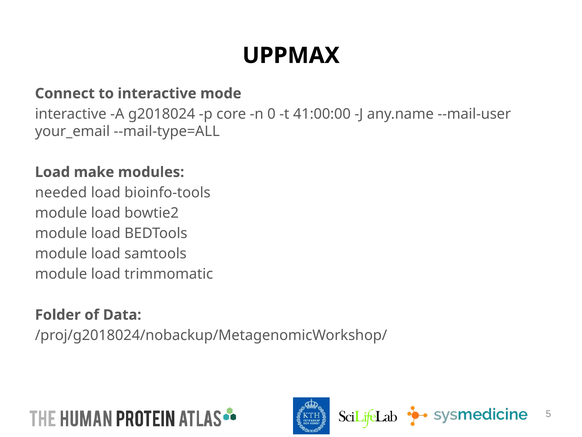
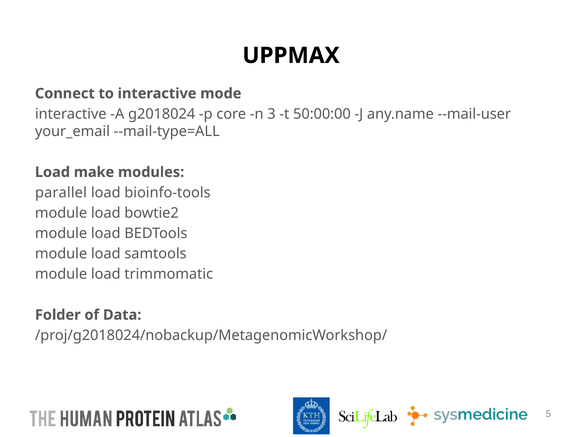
0: 0 -> 3
41:00:00: 41:00:00 -> 50:00:00
needed: needed -> parallel
